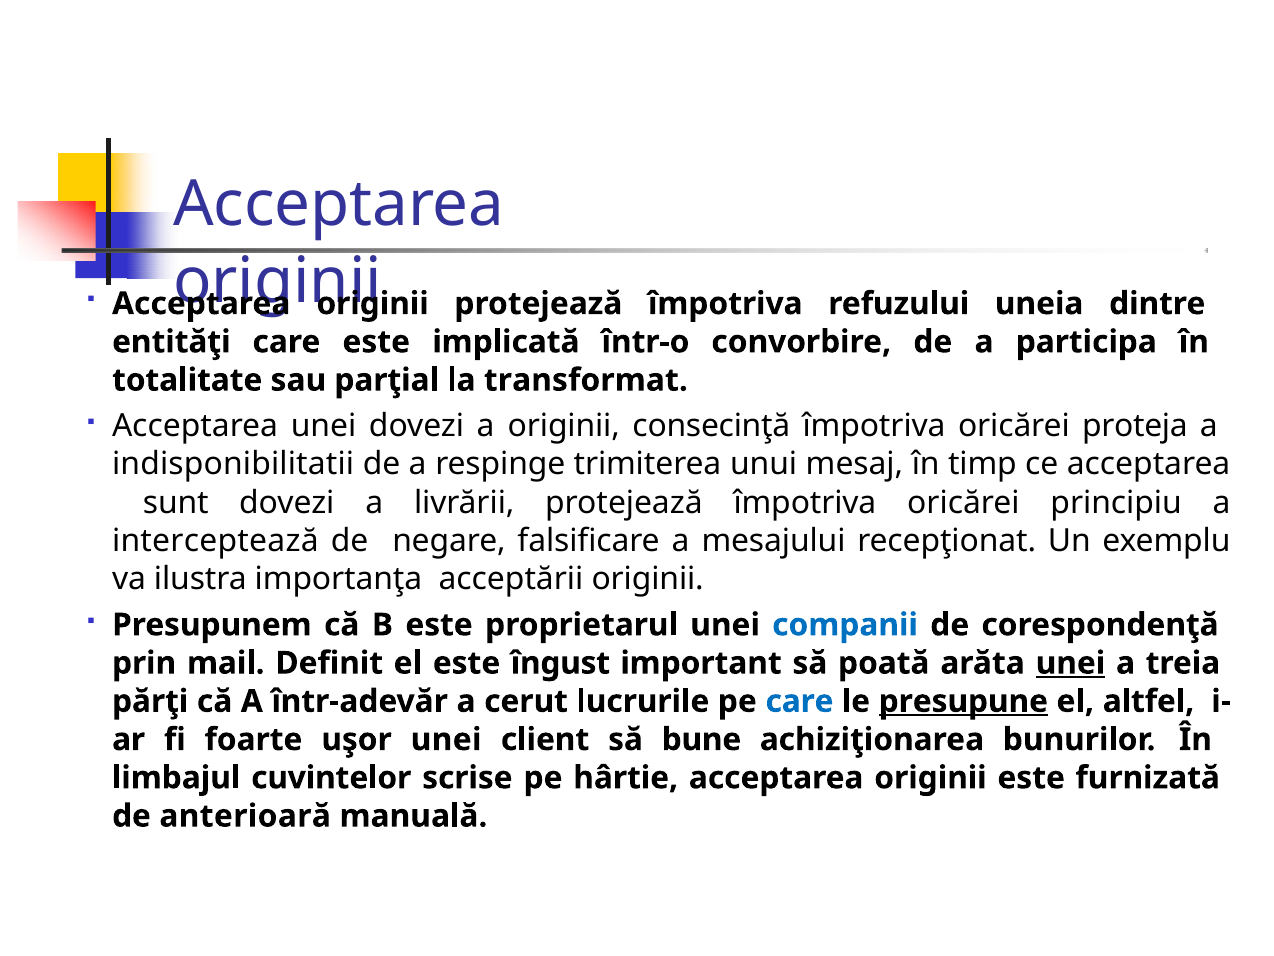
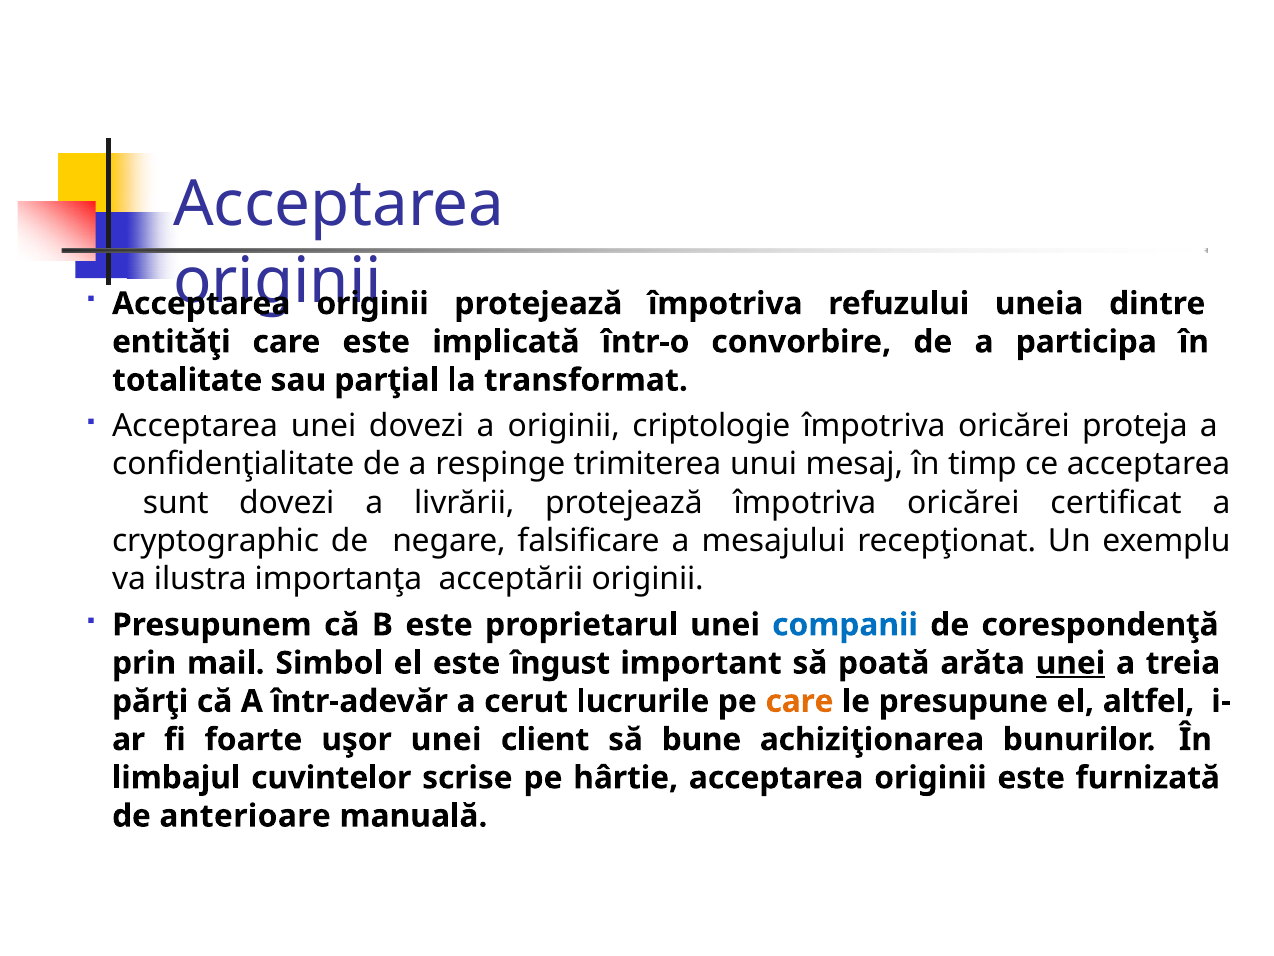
consecinţă: consecinţă -> criptologie
indisponibilitatii: indisponibilitatii -> confidenţialitate
principiu: principiu -> certificat
interceptează: interceptează -> cryptographic
Definit: Definit -> Simbol
care at (800, 701) colour: blue -> orange
presupune underline: present -> none
anterioară: anterioară -> anterioare
